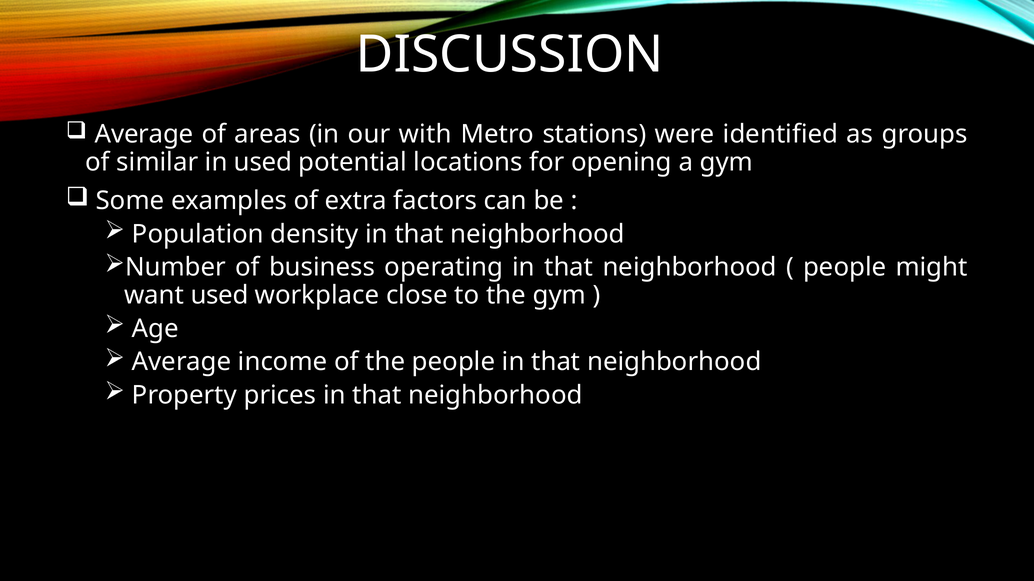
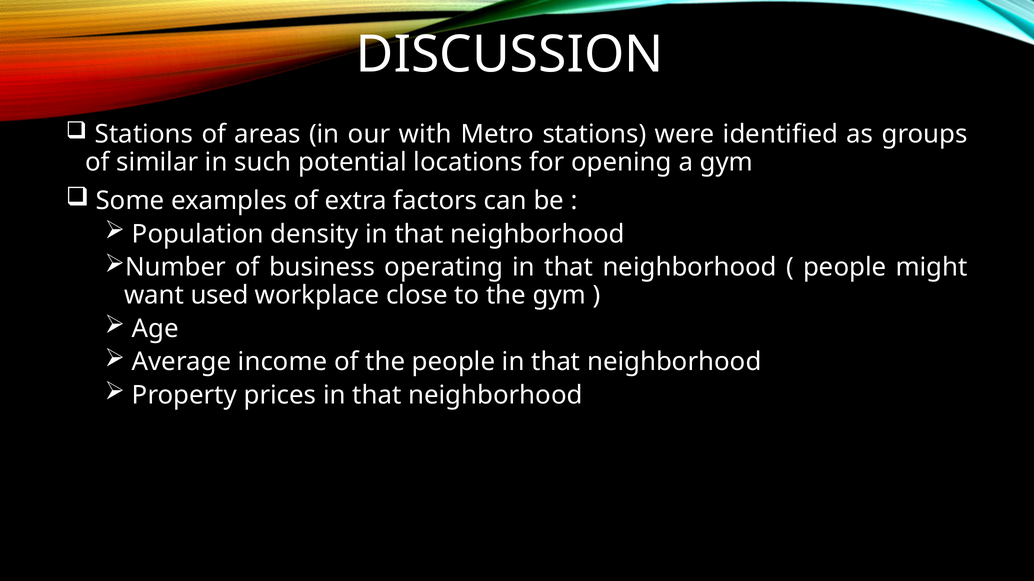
Average at (144, 135): Average -> Stations
in used: used -> such
